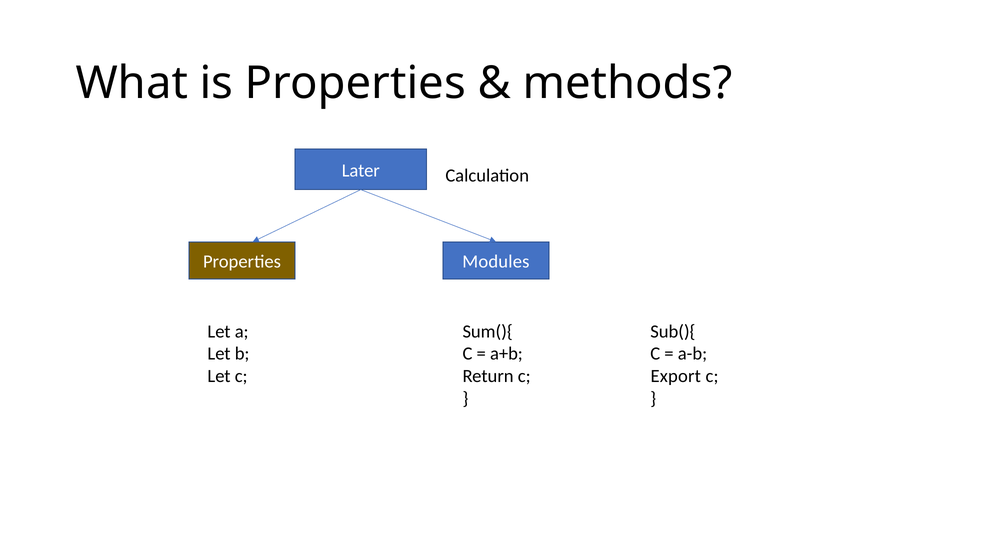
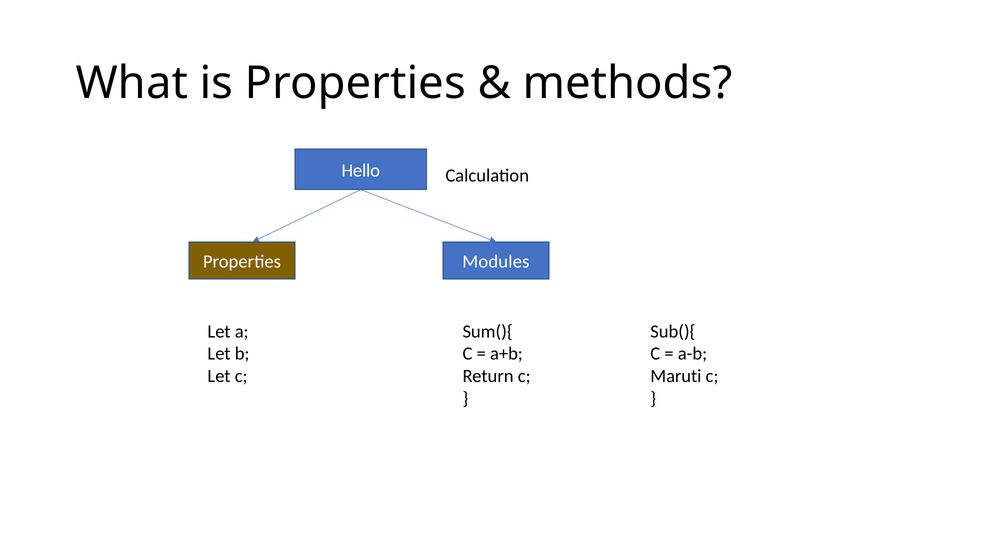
Later: Later -> Hello
Export: Export -> Maruti
